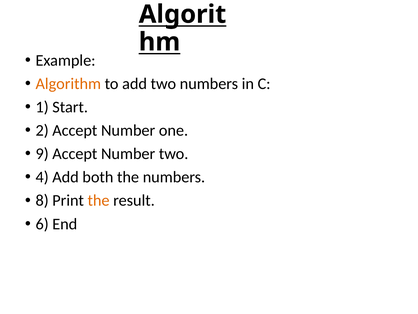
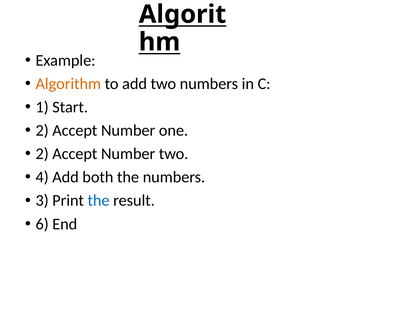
9 at (42, 154): 9 -> 2
8: 8 -> 3
the at (99, 200) colour: orange -> blue
